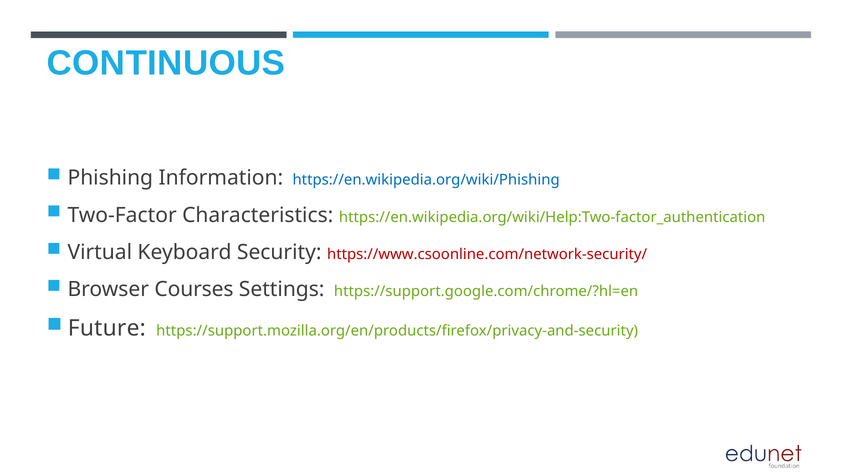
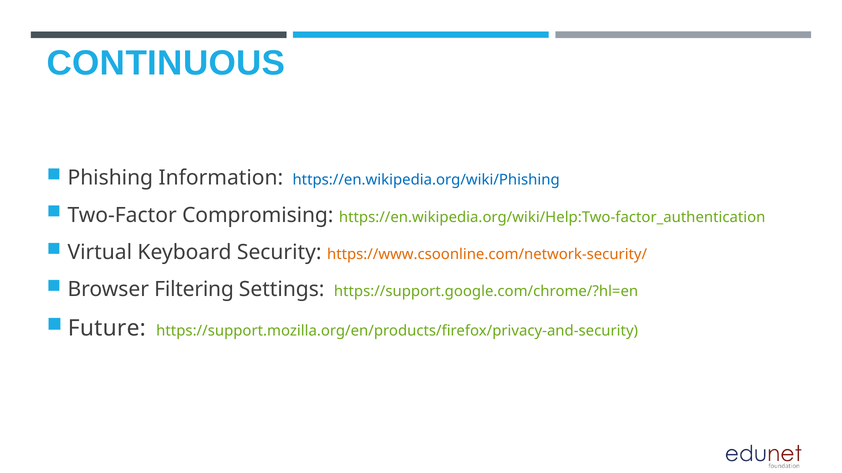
Characteristics: Characteristics -> Compromising
https://www.csoonline.com/network-security/ colour: red -> orange
Courses: Courses -> Filtering
